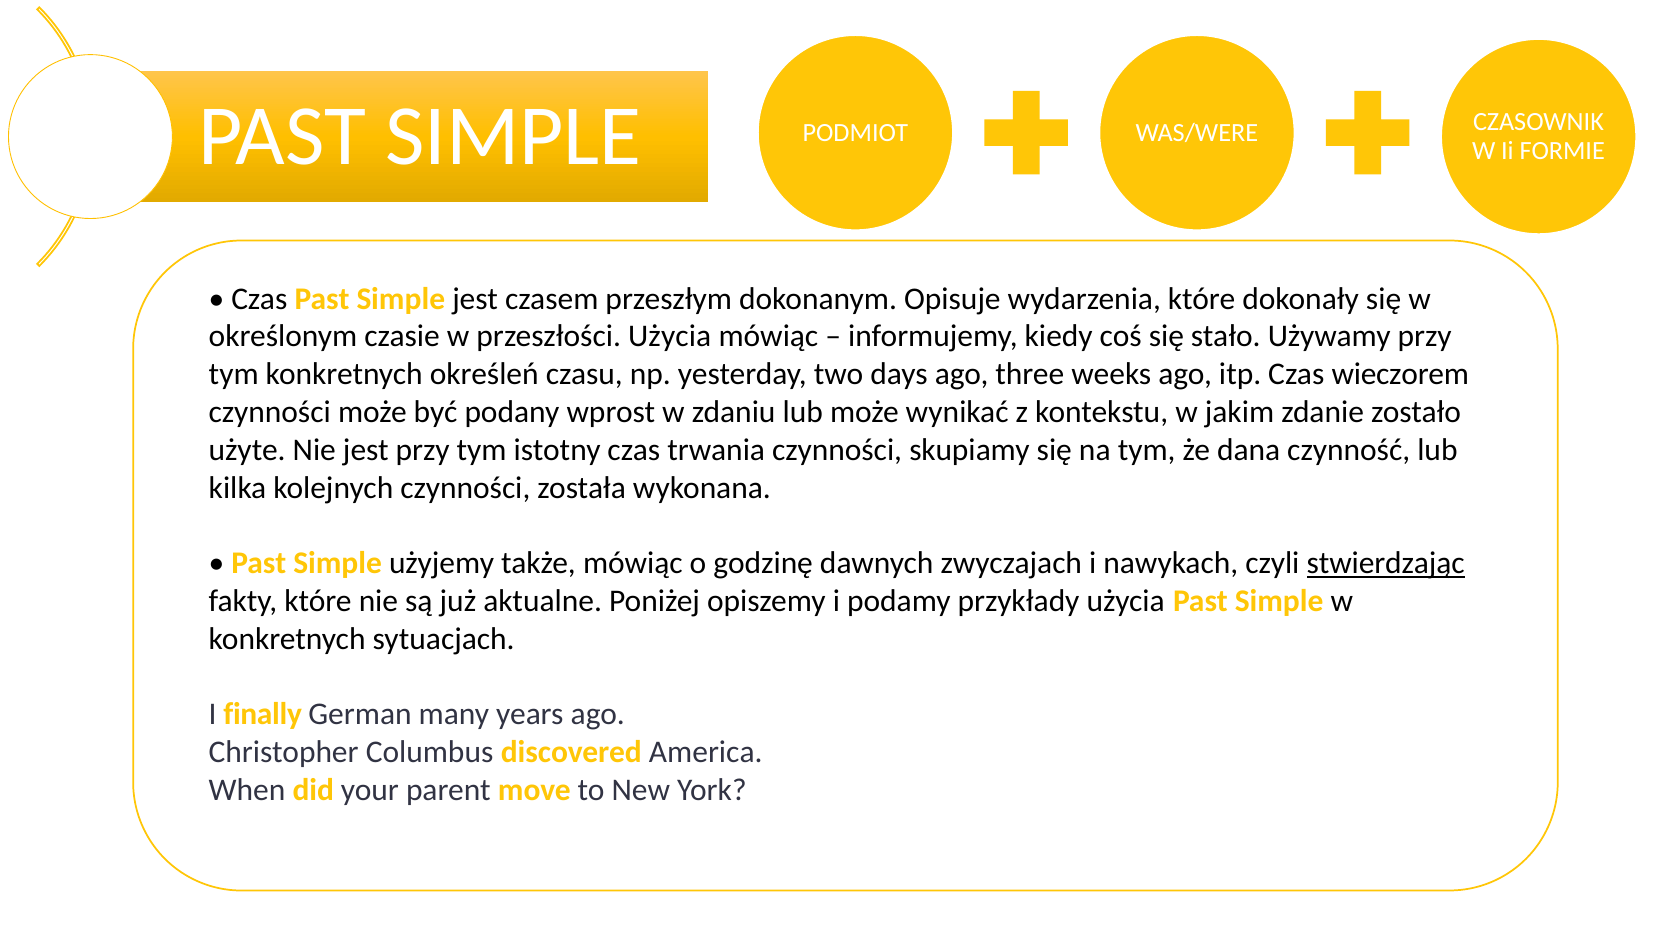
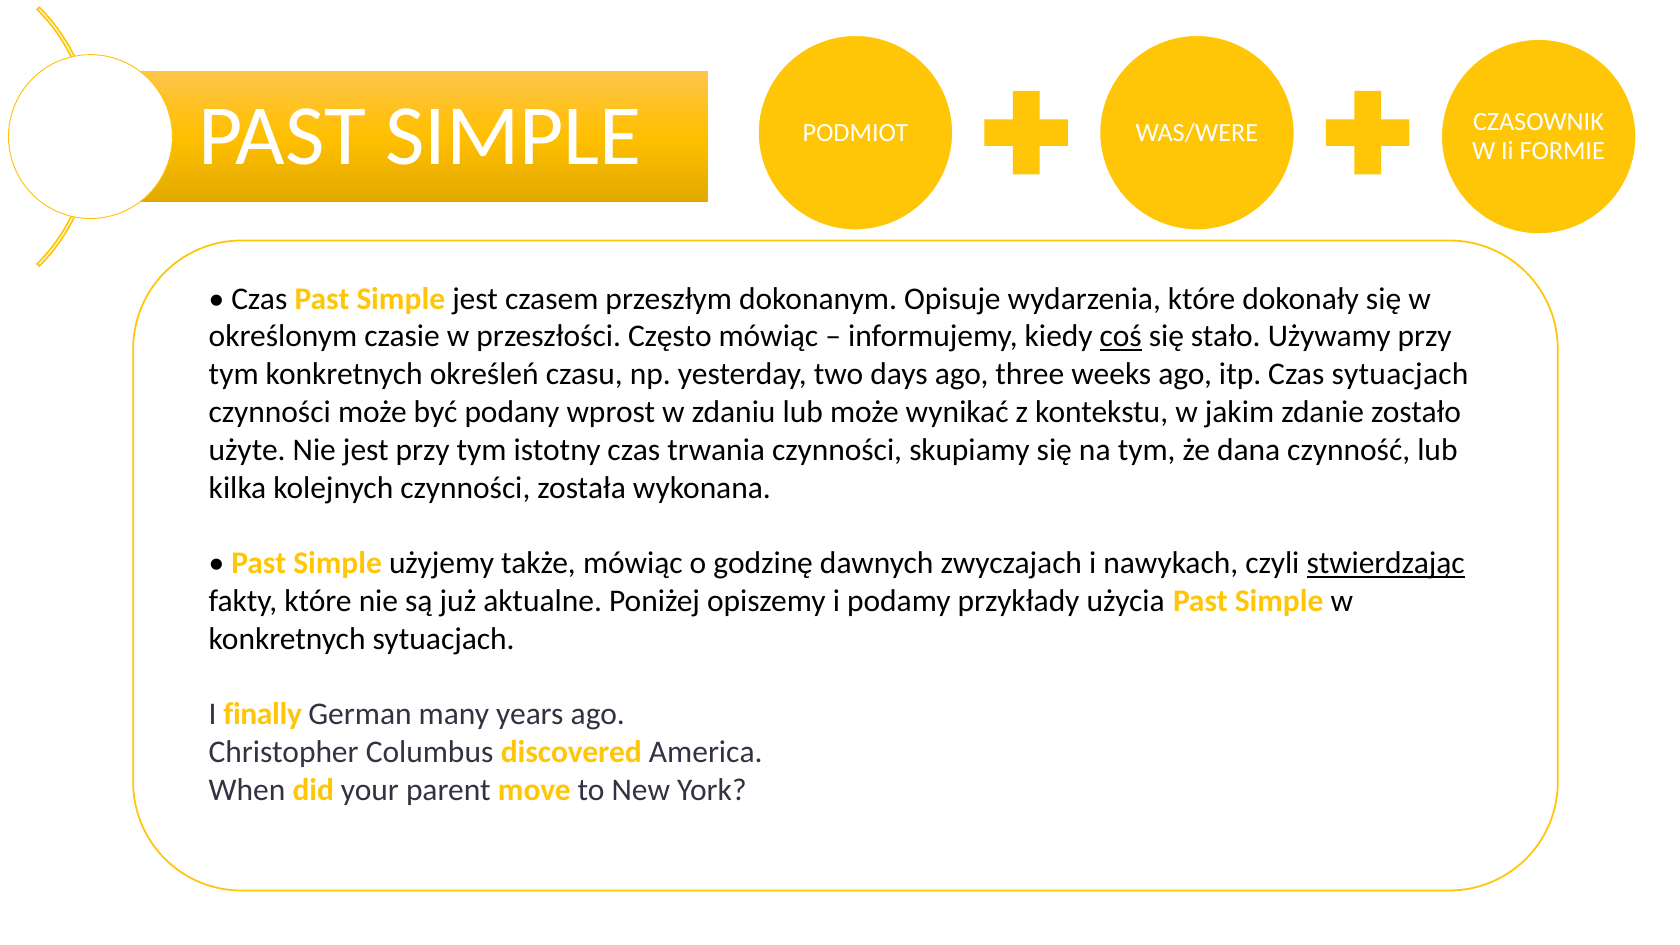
przeszłości Użycia: Użycia -> Często
coś underline: none -> present
Czas wieczorem: wieczorem -> sytuacjach
